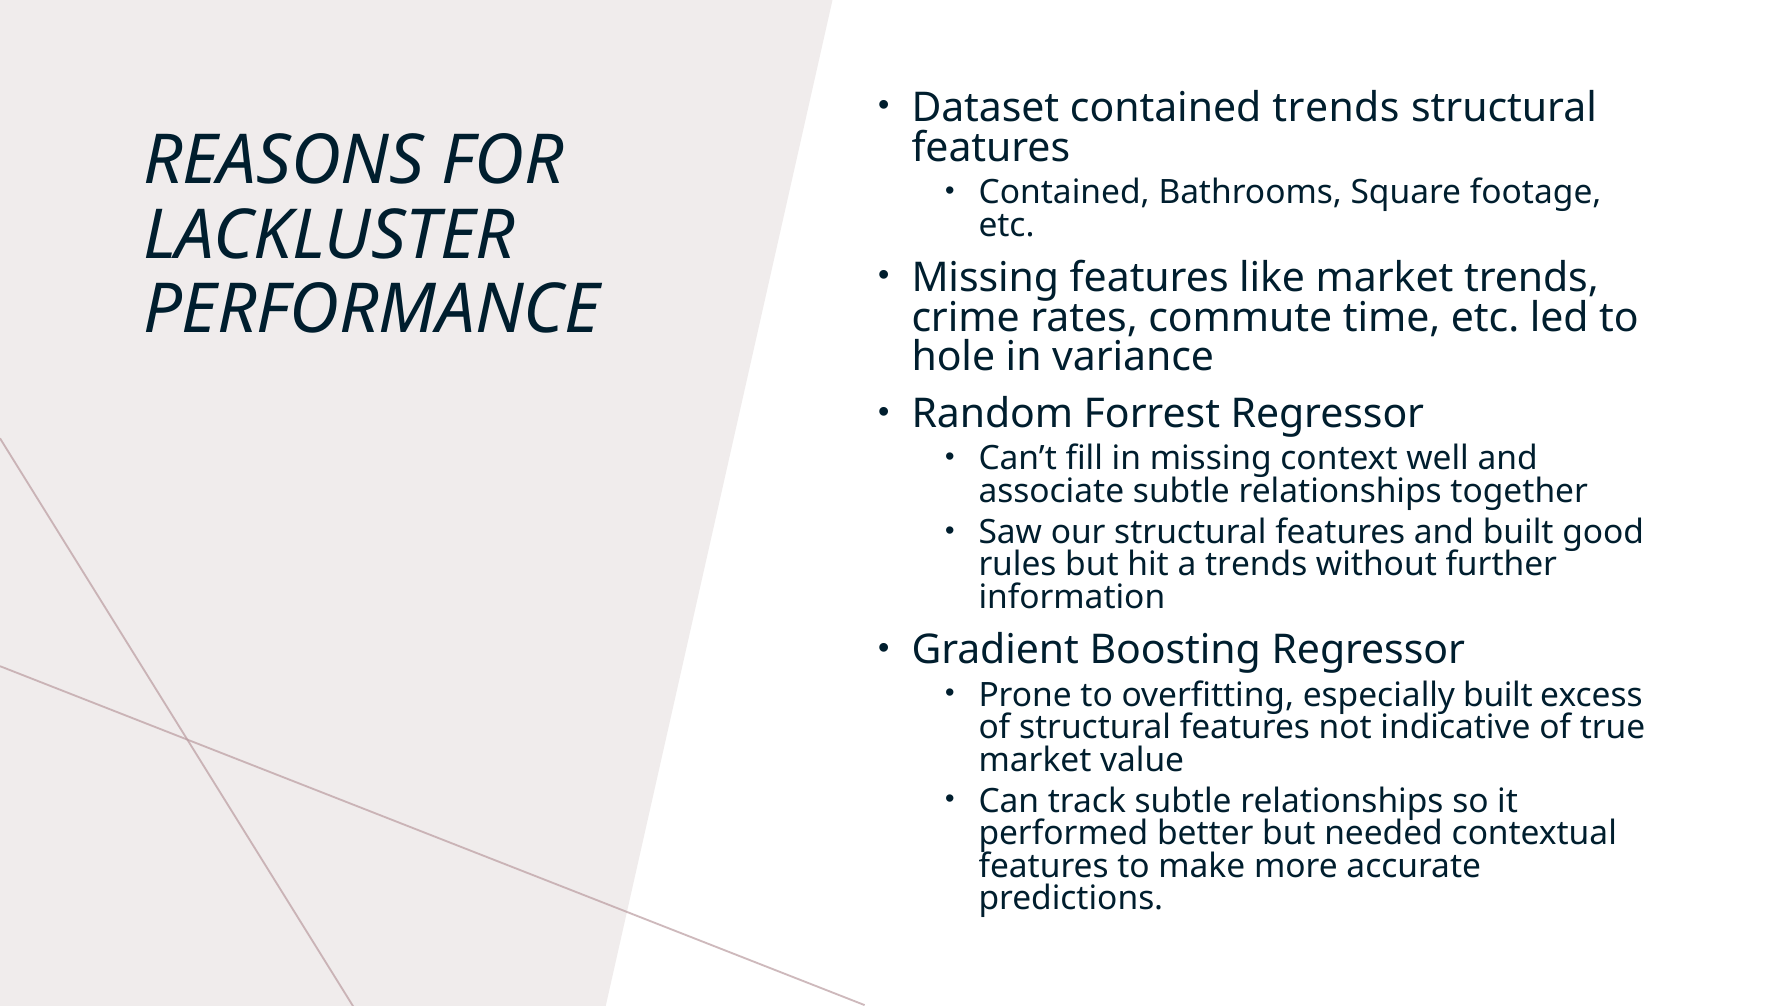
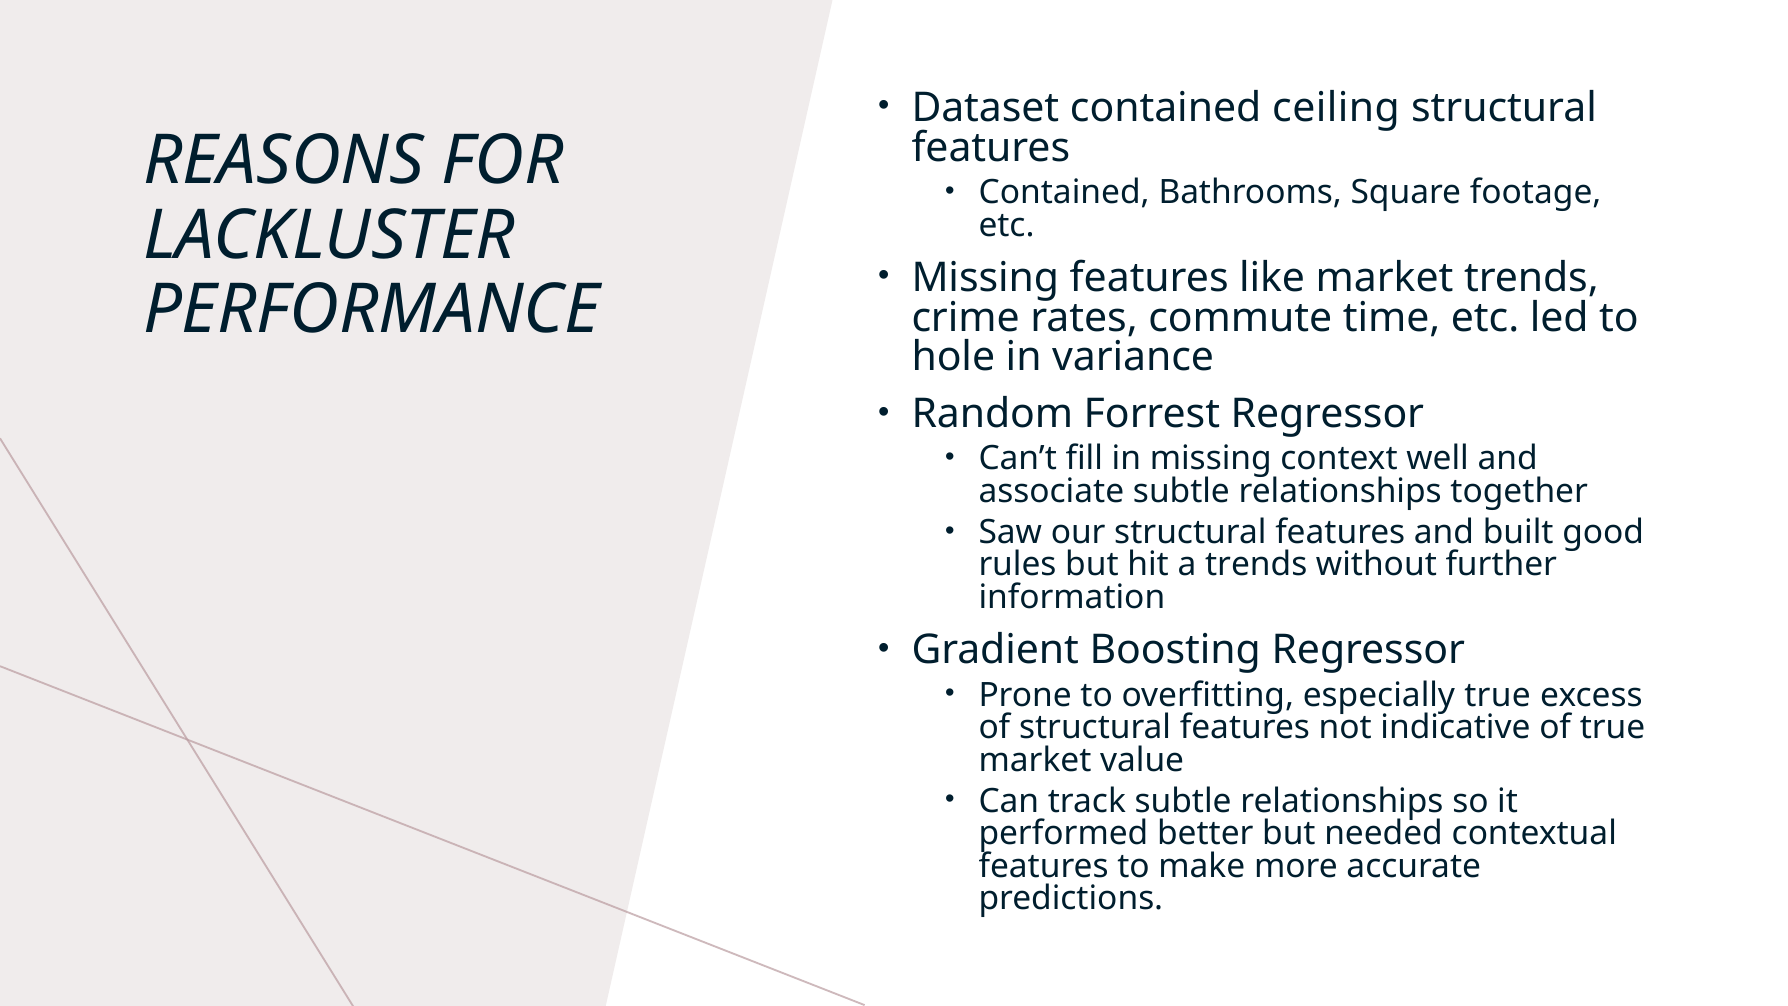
contained trends: trends -> ceiling
especially built: built -> true
